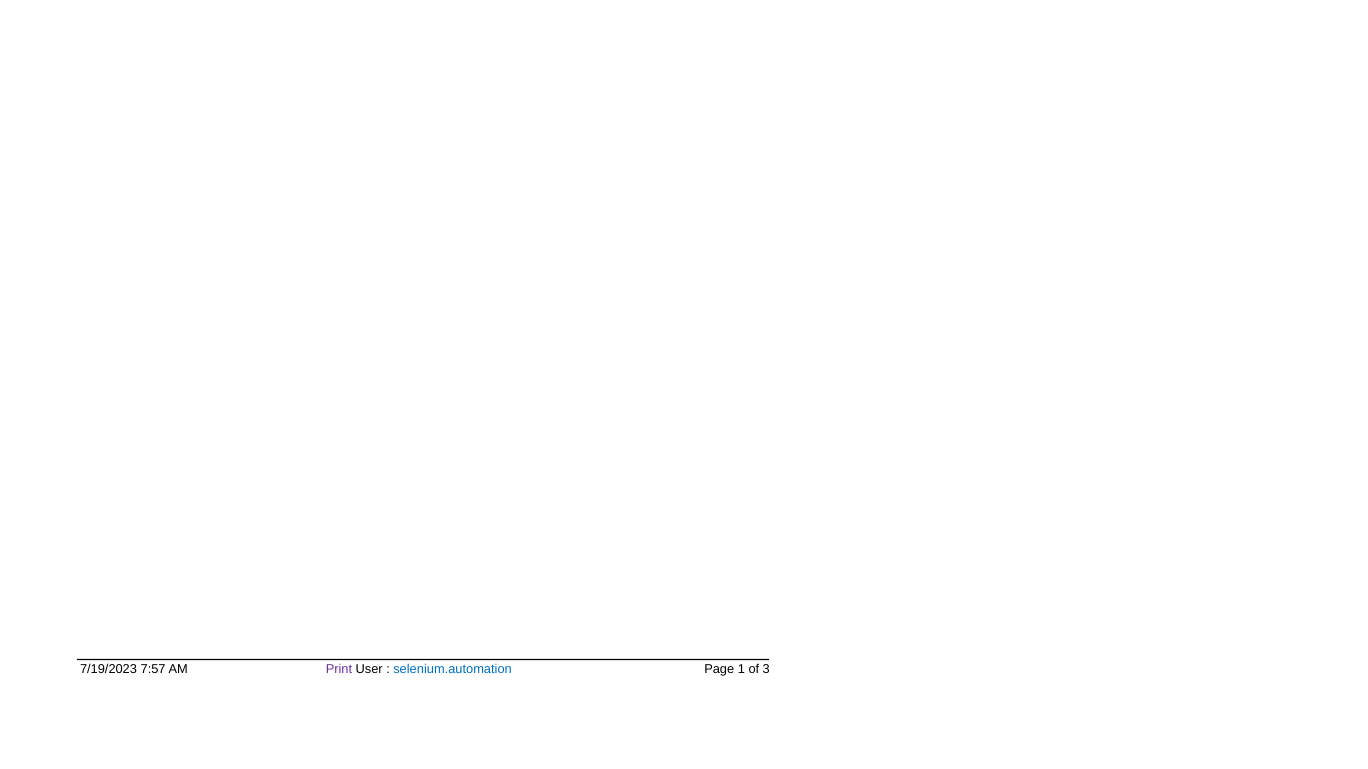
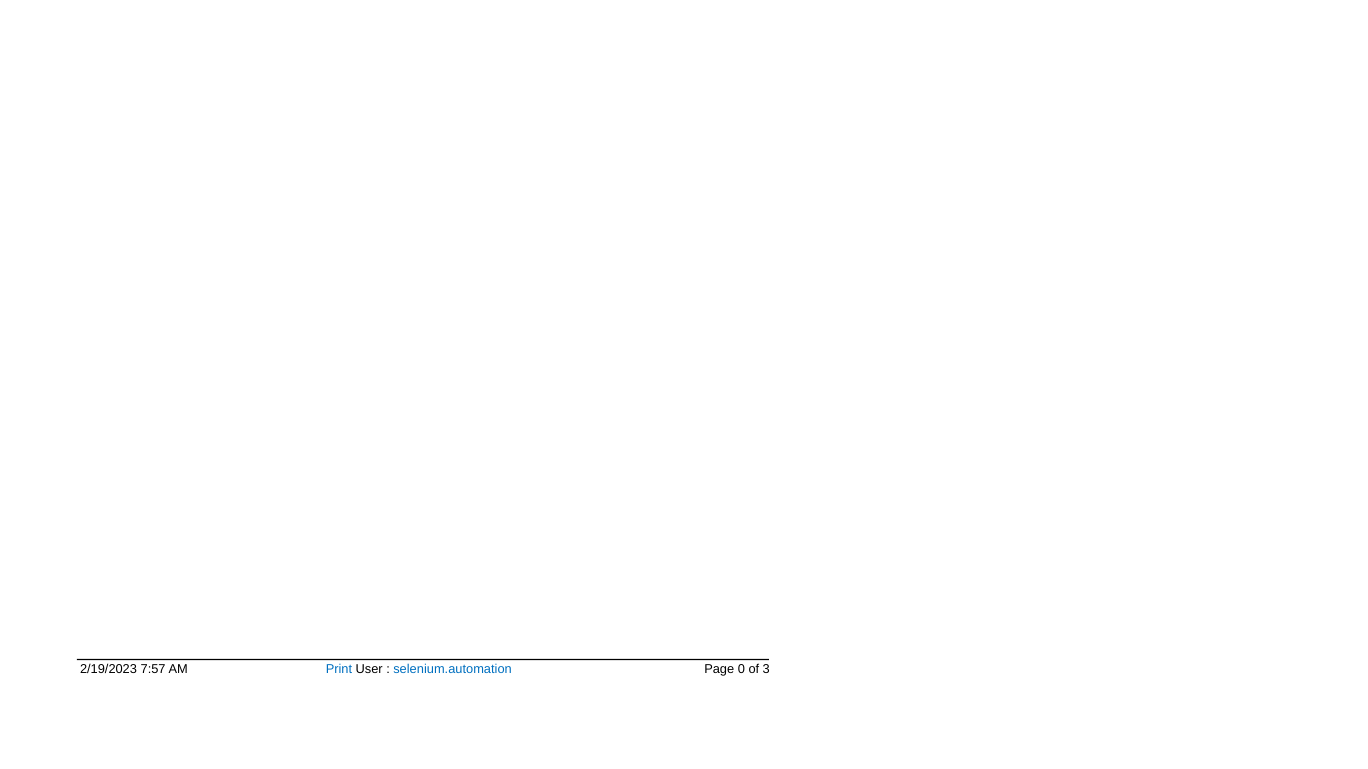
7/19/2023: 7/19/2023 -> 2/19/2023
Print colour: purple -> blue
1: 1 -> 0
